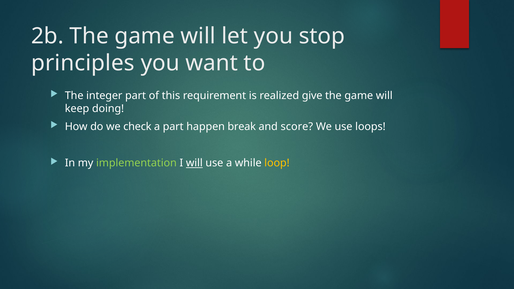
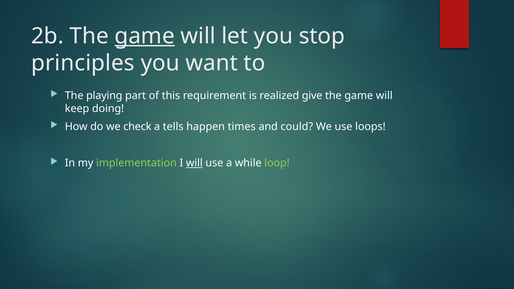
game at (145, 36) underline: none -> present
integer: integer -> playing
a part: part -> tells
break: break -> times
score: score -> could
loop colour: yellow -> light green
